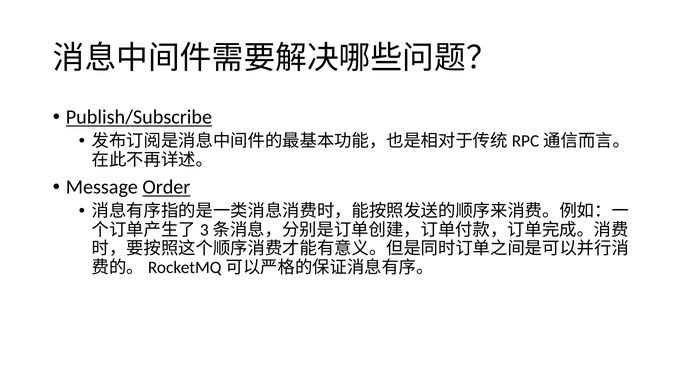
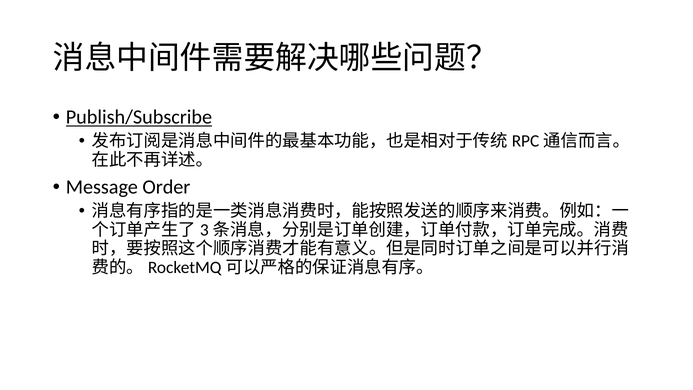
Order underline: present -> none
